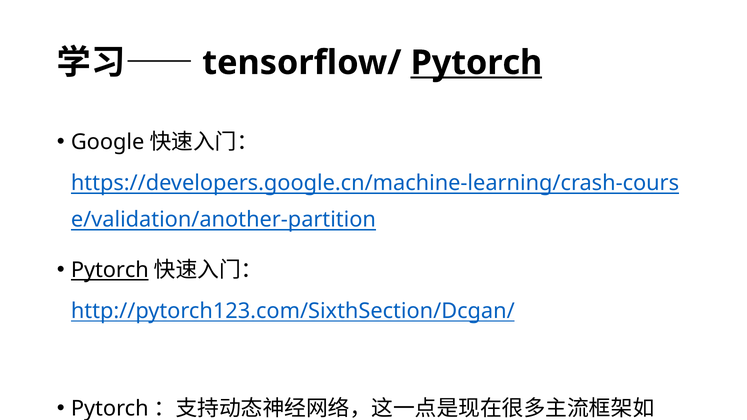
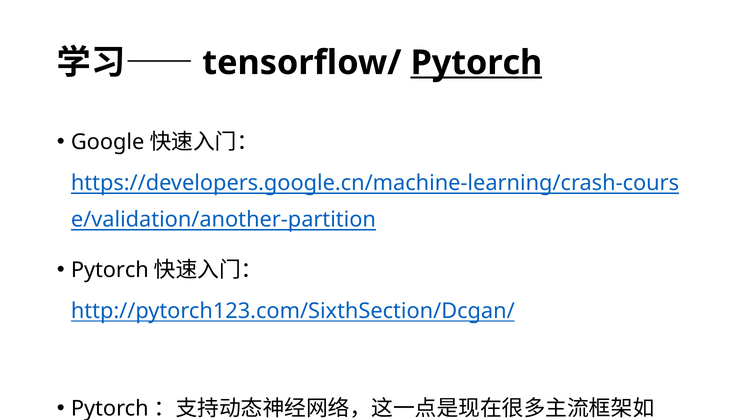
Pytorch at (110, 270) underline: present -> none
